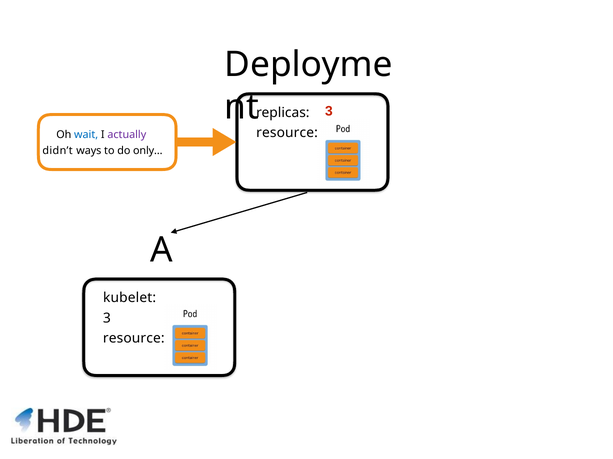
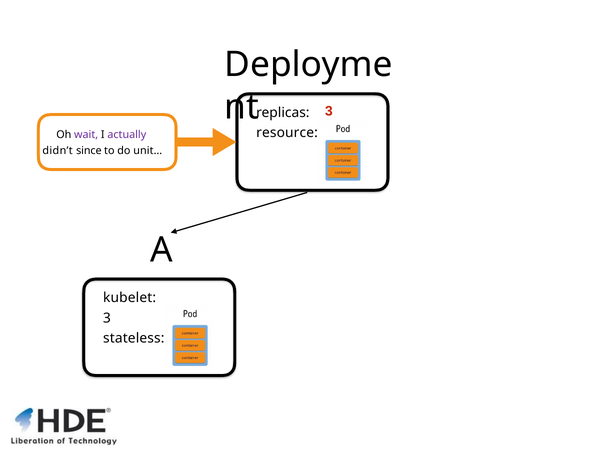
wait colour: blue -> purple
ways: ways -> since
only…: only… -> unit…
resource at (134, 339): resource -> stateless
